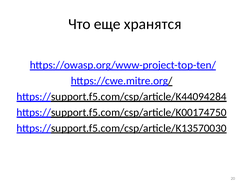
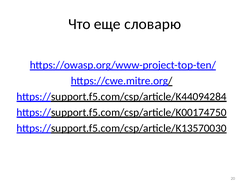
хранятся: хранятся -> словарю
